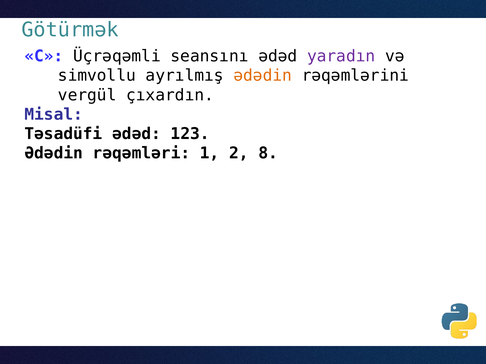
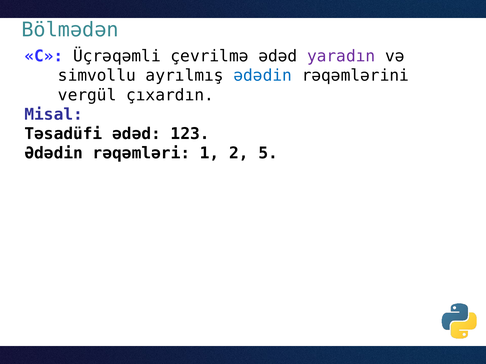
Götürmək: Götürmək -> Bölmədən
seansını: seansını -> çevrilmə
ədədin at (263, 76) colour: orange -> blue
8: 8 -> 5
